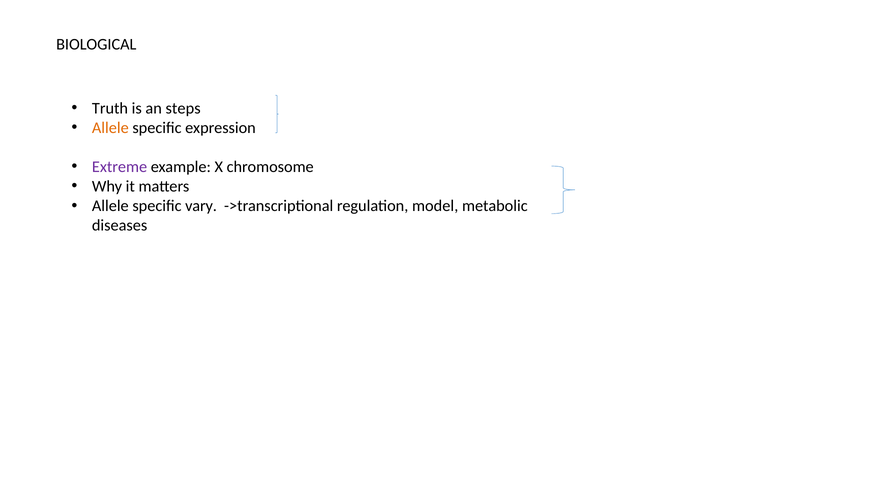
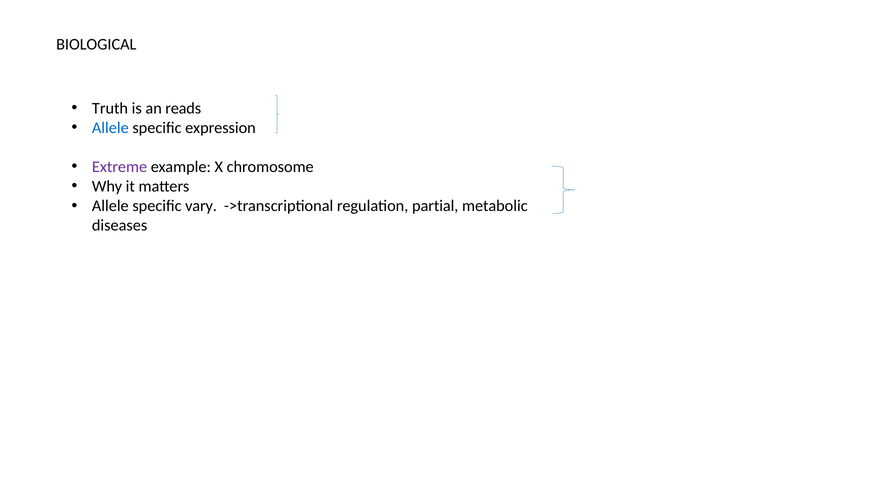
steps: steps -> reads
Allele at (110, 128) colour: orange -> blue
model: model -> partial
